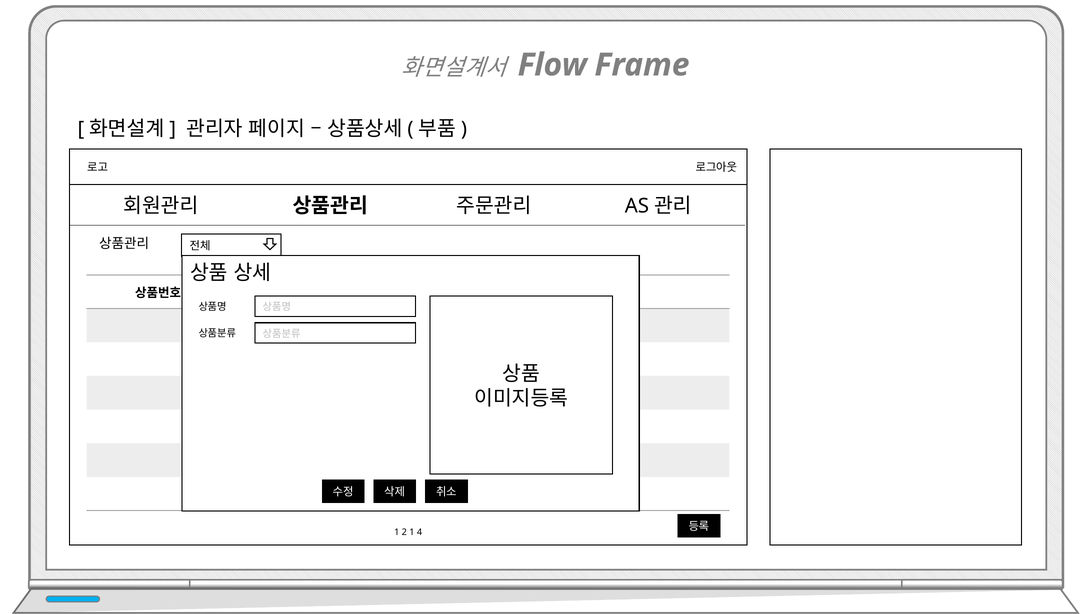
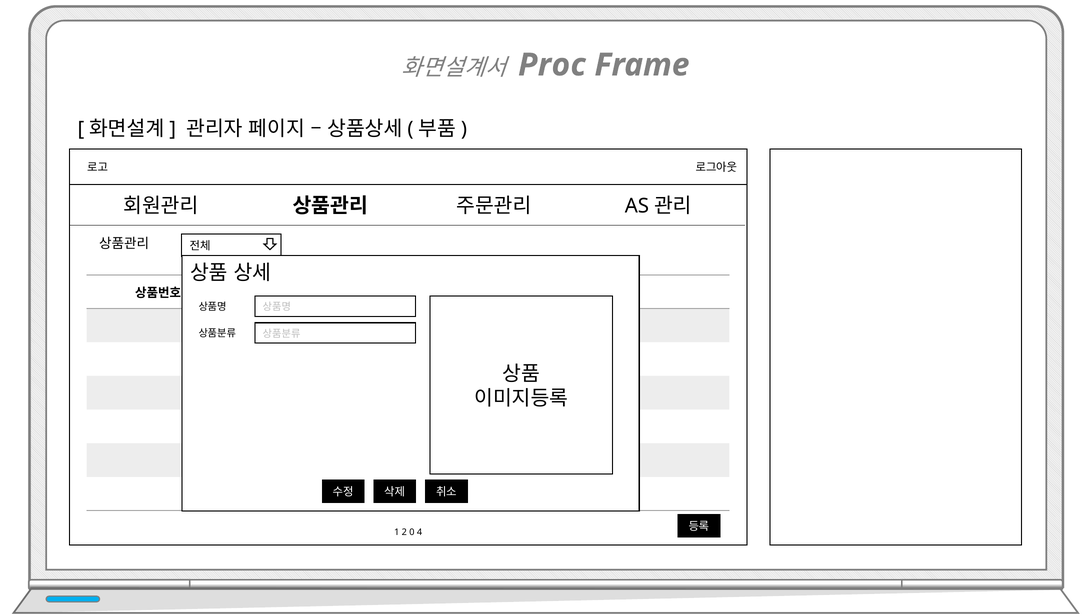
Flow: Flow -> Proc
2 1: 1 -> 0
